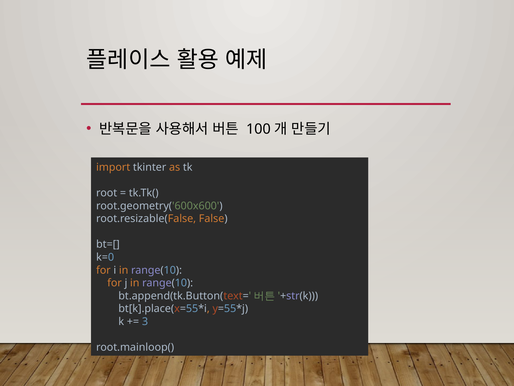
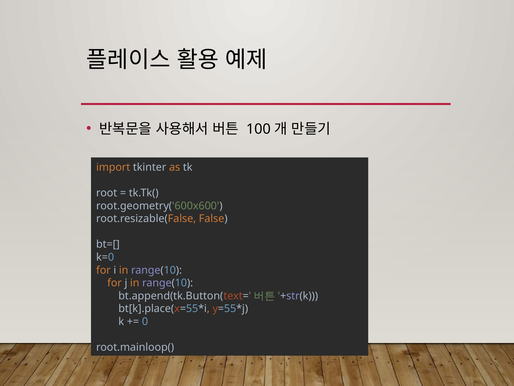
3: 3 -> 0
